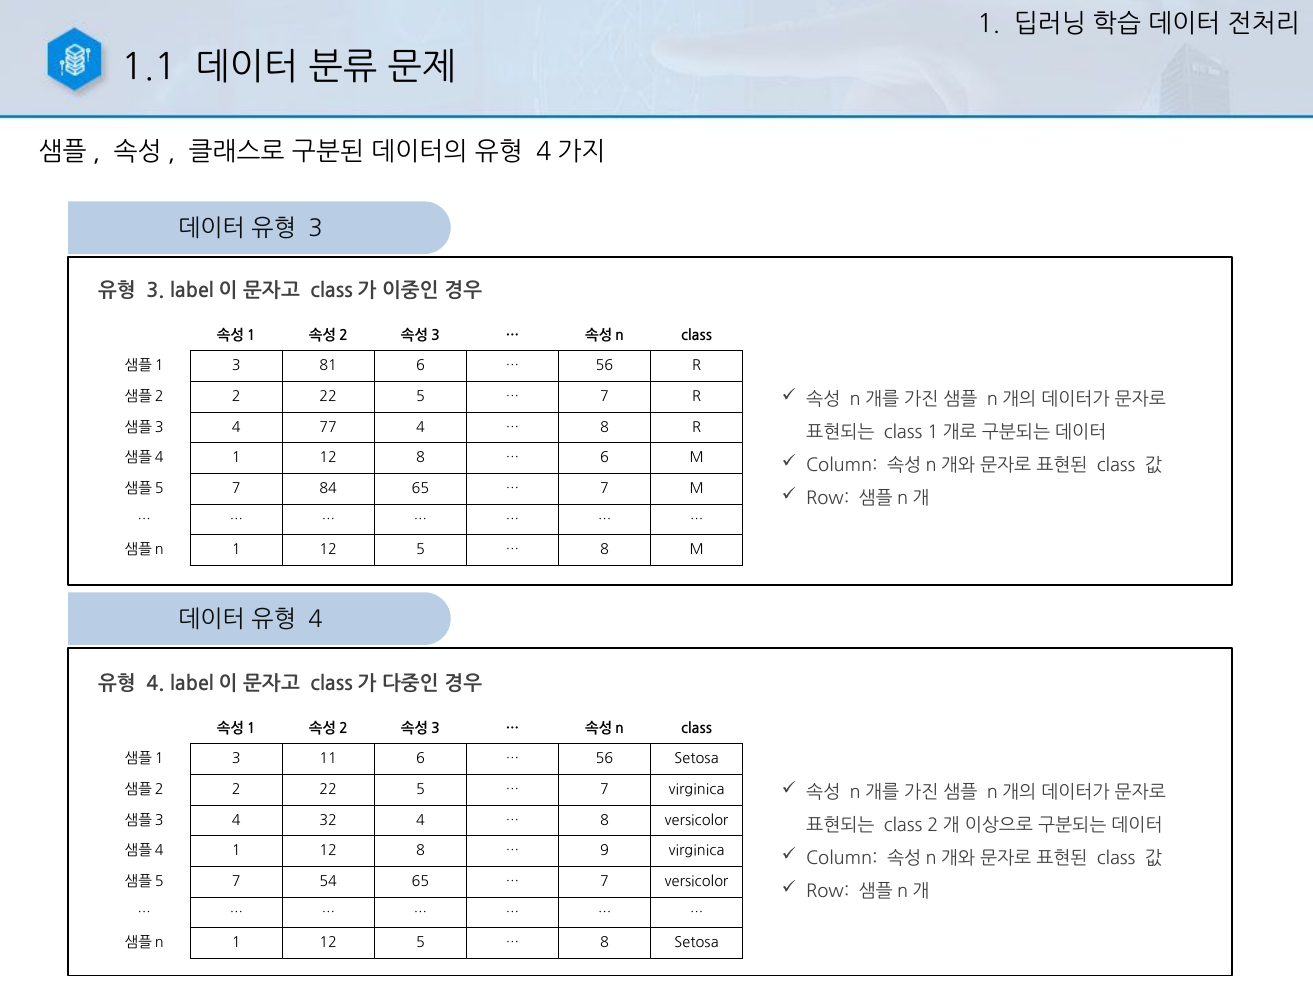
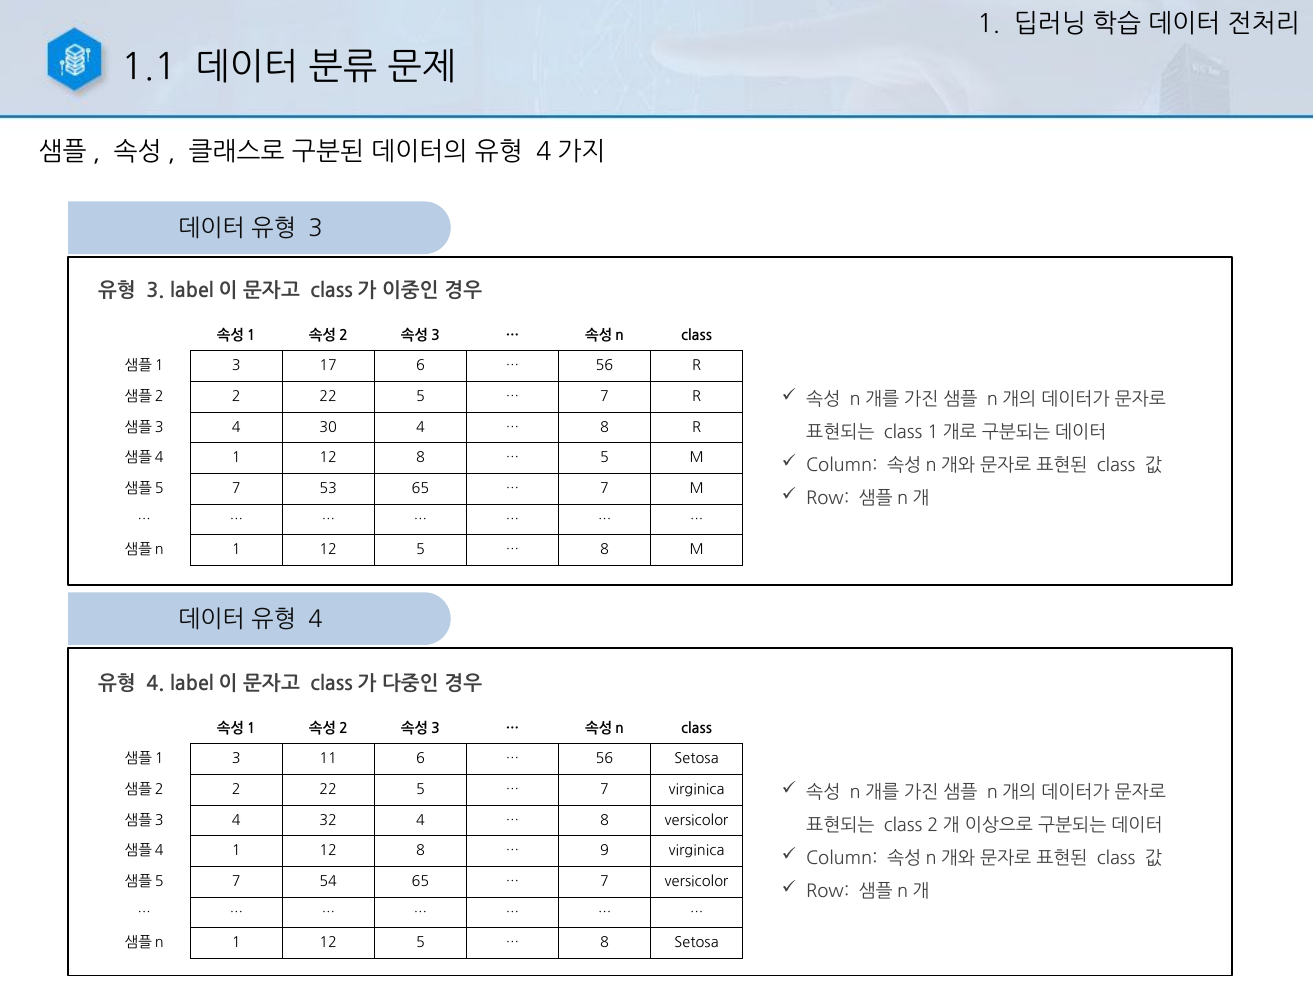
81: 81 -> 17
77: 77 -> 30
6 at (605, 458): 6 -> 5
84: 84 -> 53
